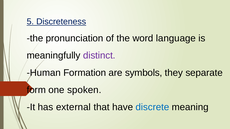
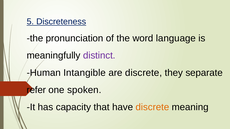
Formation: Formation -> Intangible
are symbols: symbols -> discrete
form: form -> refer
external: external -> capacity
discrete at (152, 107) colour: blue -> orange
